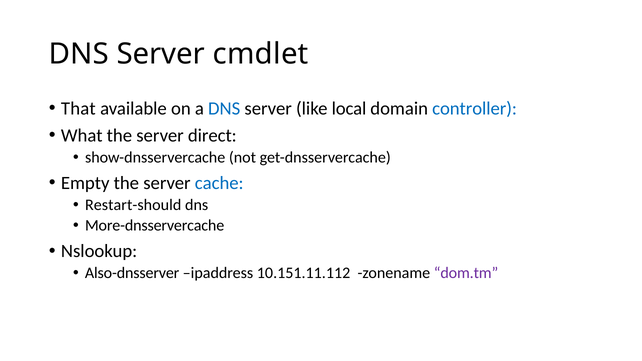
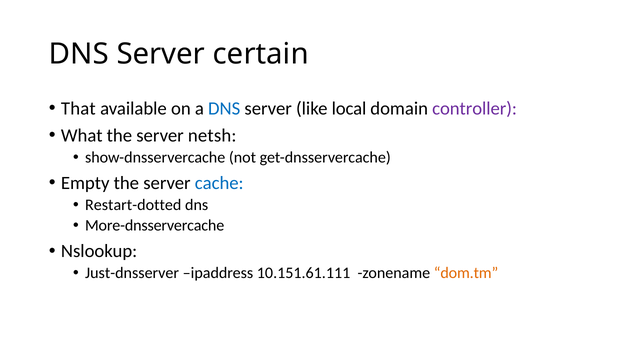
cmdlet: cmdlet -> certain
controller colour: blue -> purple
direct: direct -> netsh
Restart-should: Restart-should -> Restart-dotted
Also-dnsserver: Also-dnsserver -> Just-dnsserver
10.151.11.112: 10.151.11.112 -> 10.151.61.111
dom.tm colour: purple -> orange
